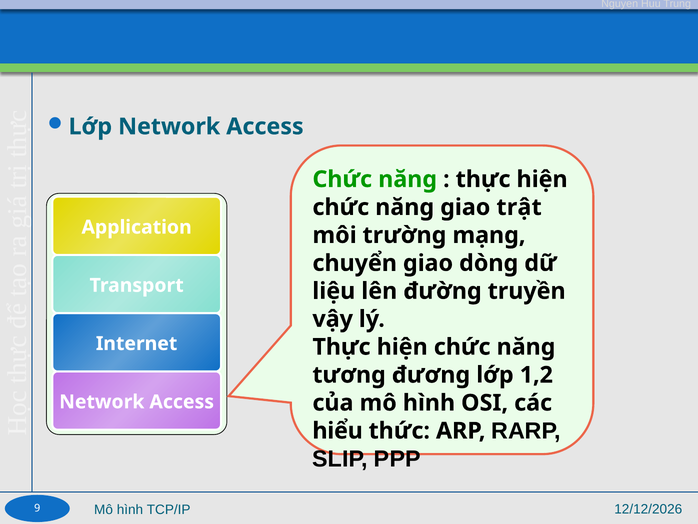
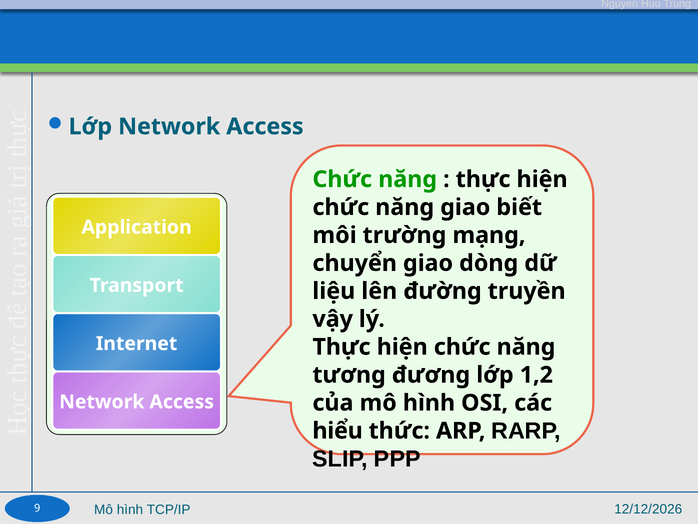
trật: trật -> biết
